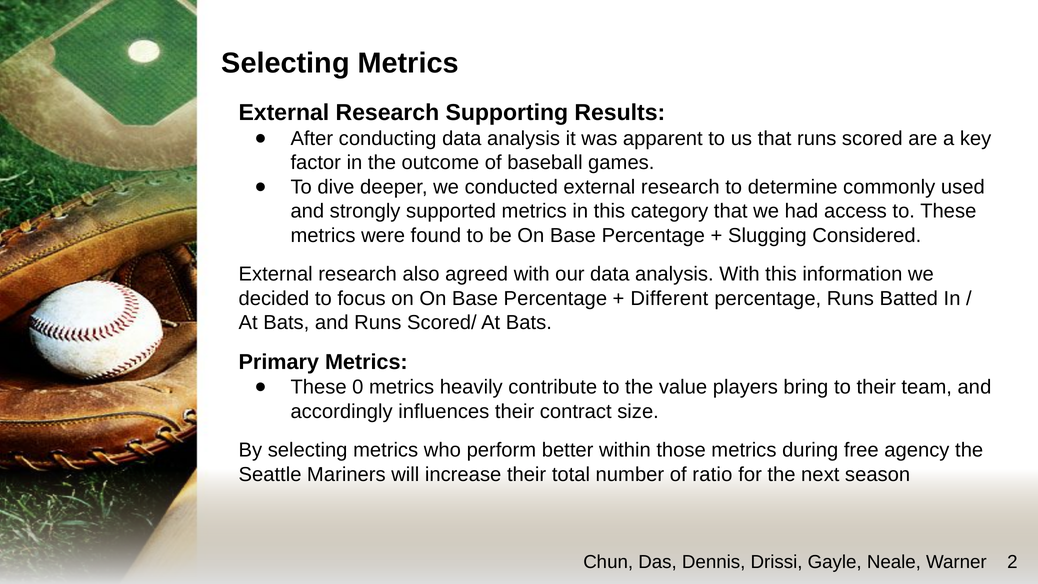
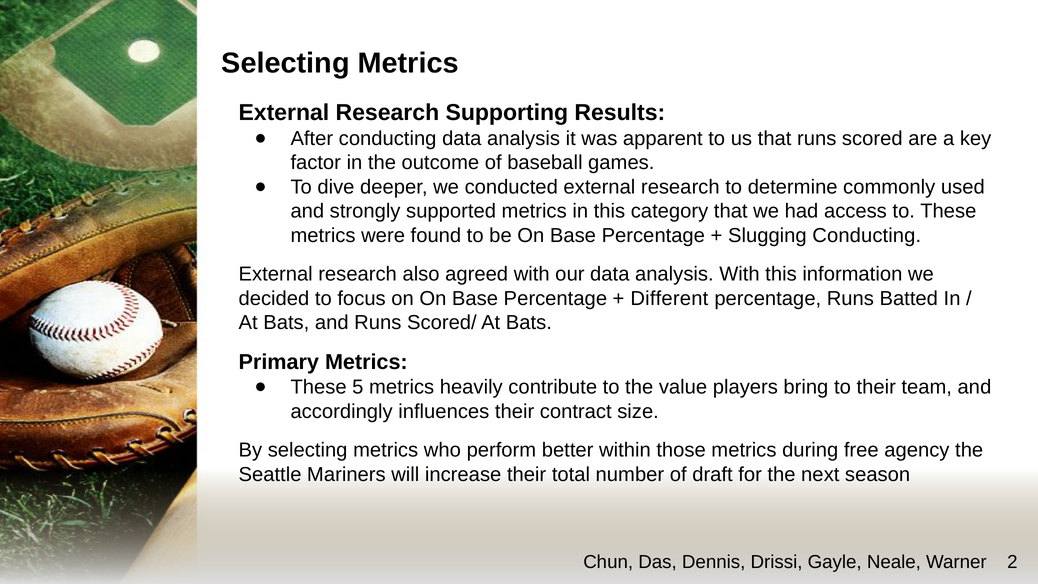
Slugging Considered: Considered -> Conducting
0: 0 -> 5
ratio: ratio -> draft
